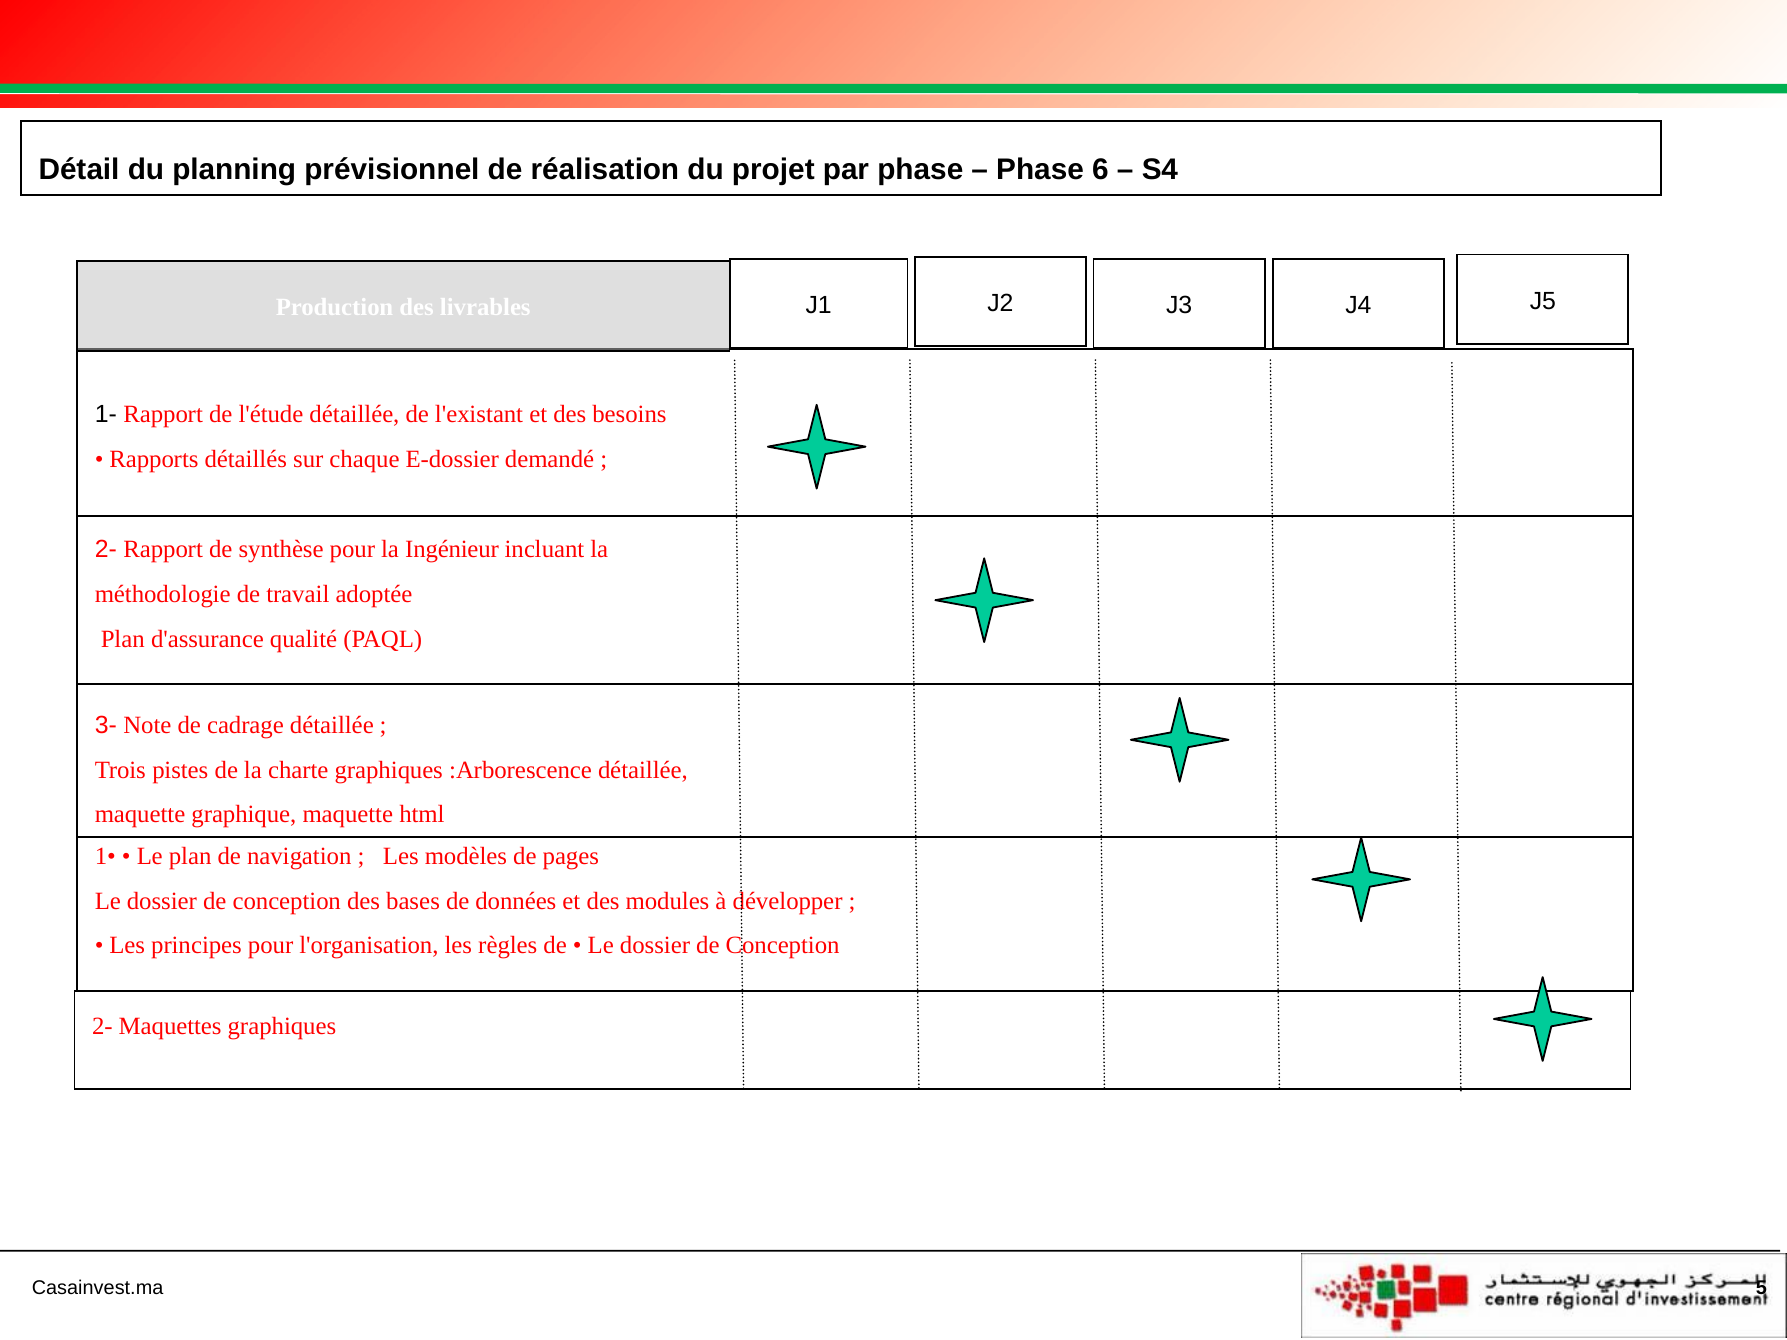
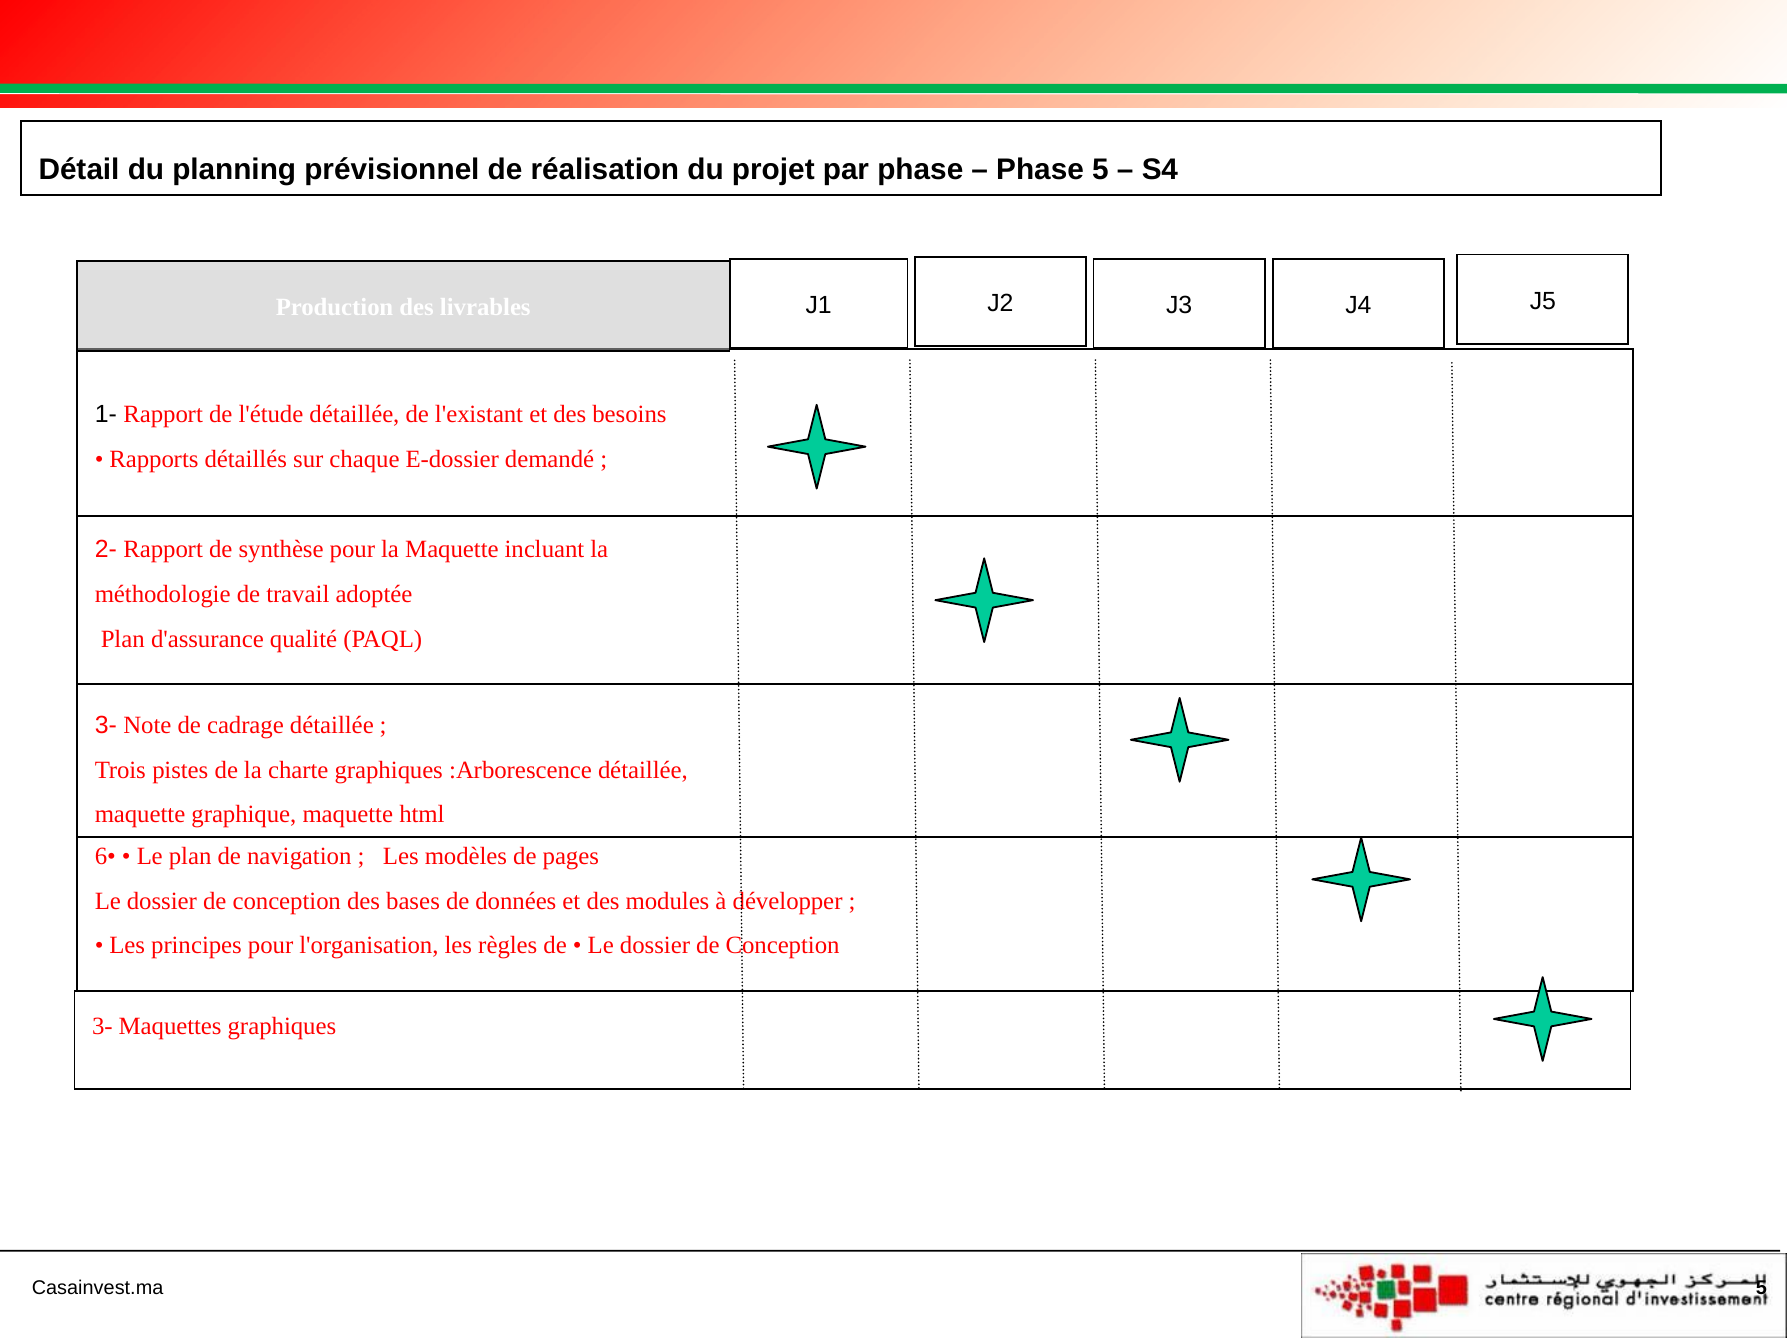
Phase 6: 6 -> 5
la Ingénieur: Ingénieur -> Maquette
1•: 1• -> 6•
2- at (102, 1027): 2- -> 3-
